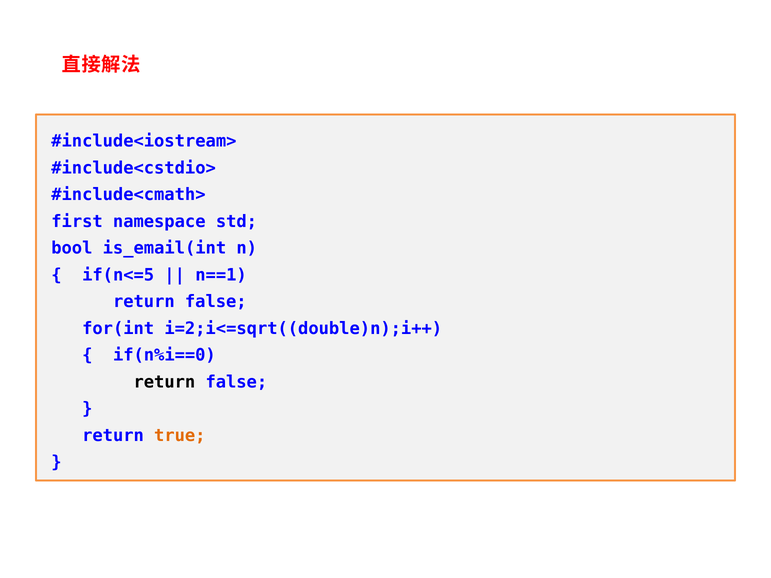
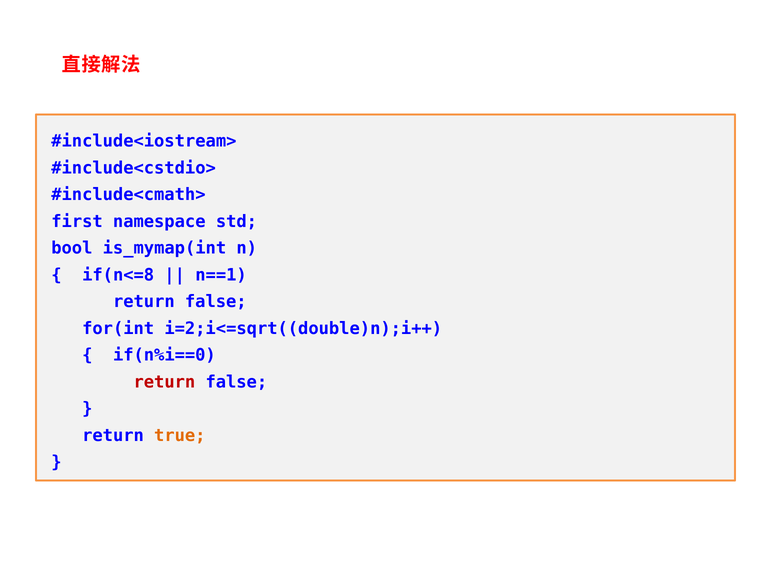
is_email(int: is_email(int -> is_mymap(int
if(n<=5: if(n<=5 -> if(n<=8
return at (164, 382) colour: black -> red
